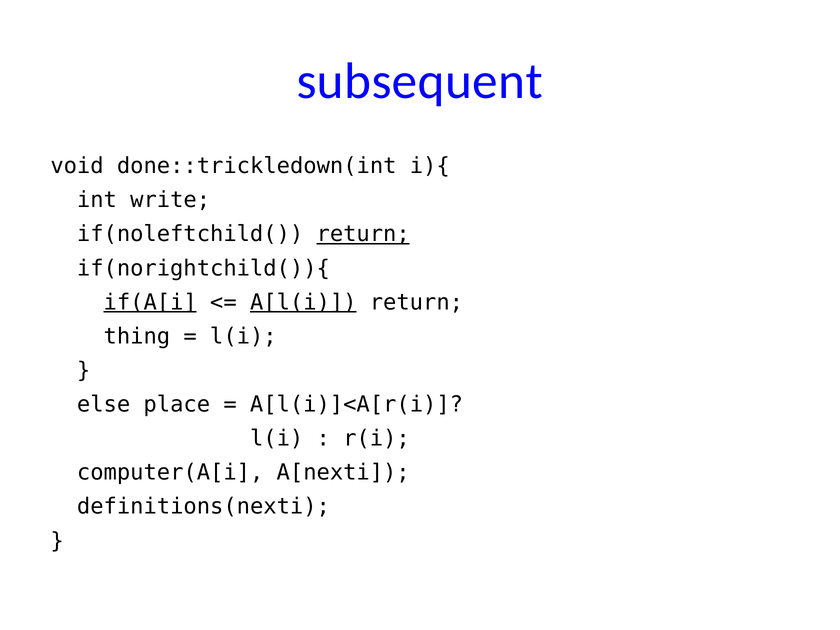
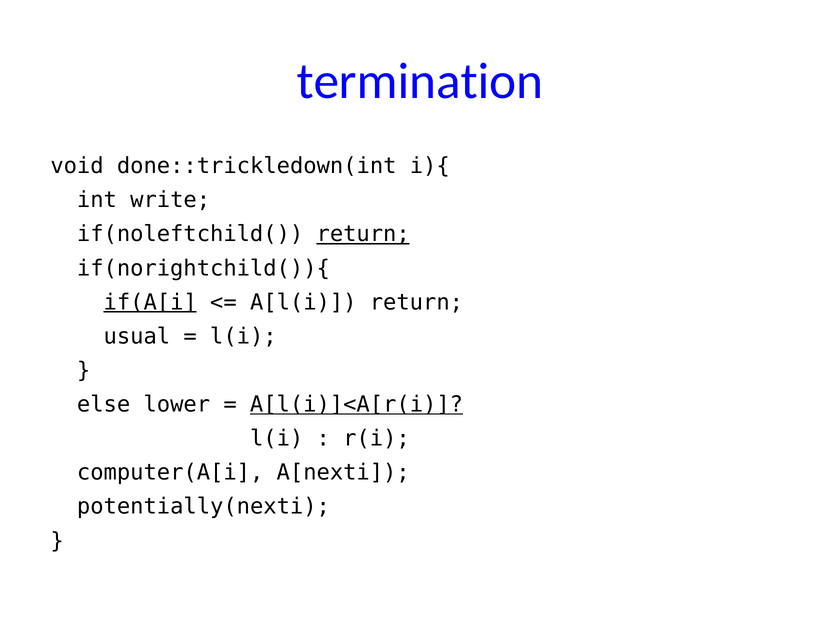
subsequent: subsequent -> termination
A[l(i underline: present -> none
thing: thing -> usual
place: place -> lower
A[l(i)]<A[r(i underline: none -> present
definitions(nexti: definitions(nexti -> potentially(nexti
